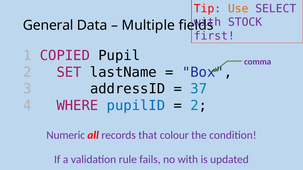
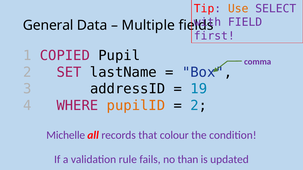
STOCK: STOCK -> FIELD
37: 37 -> 19
pupilID colour: blue -> orange
Numeric: Numeric -> Michelle
no with: with -> than
